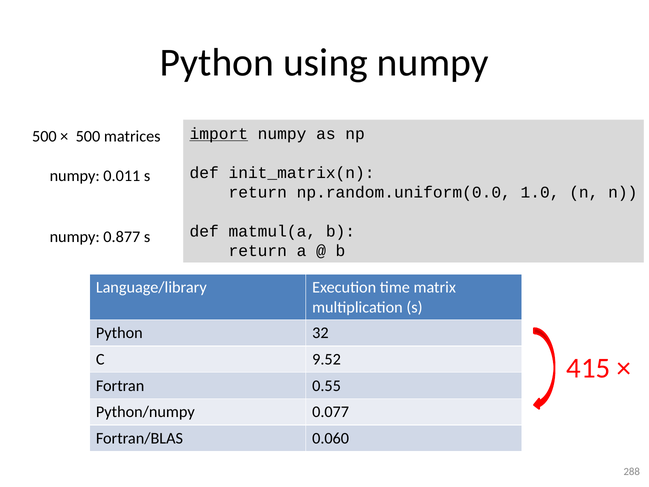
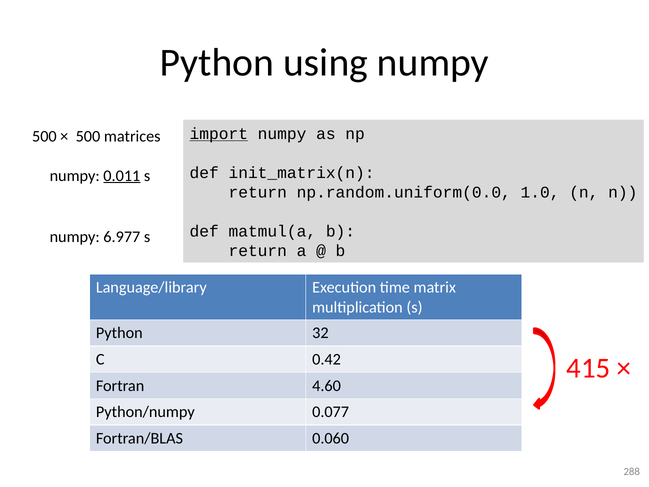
0.011 underline: none -> present
0.877: 0.877 -> 6.977
9.52: 9.52 -> 0.42
0.55: 0.55 -> 4.60
